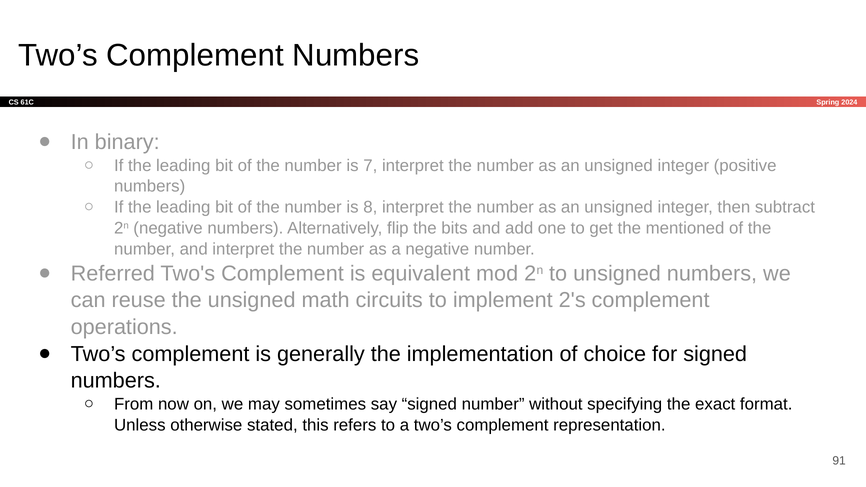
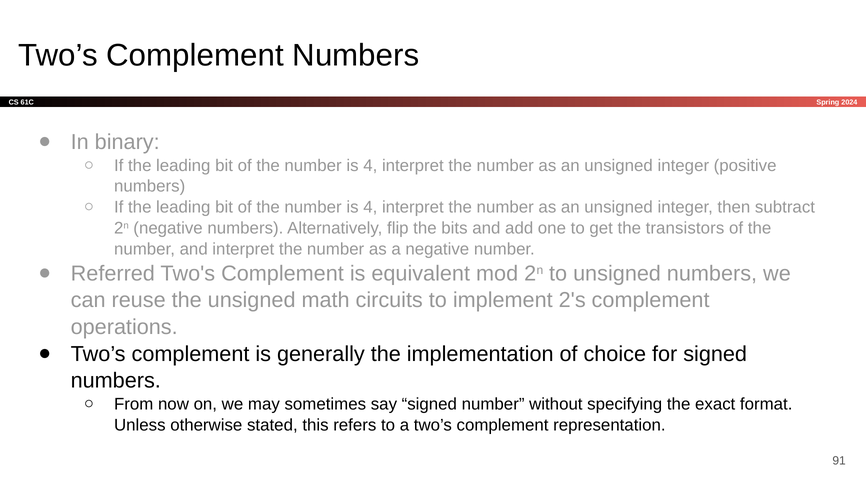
7 at (370, 166): 7 -> 4
8 at (370, 207): 8 -> 4
mentioned: mentioned -> transistors
